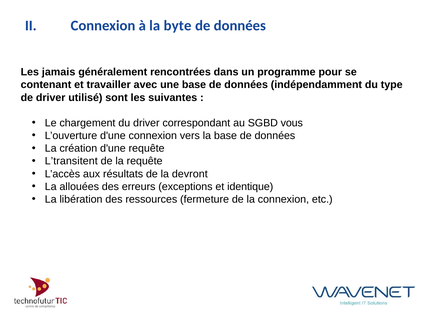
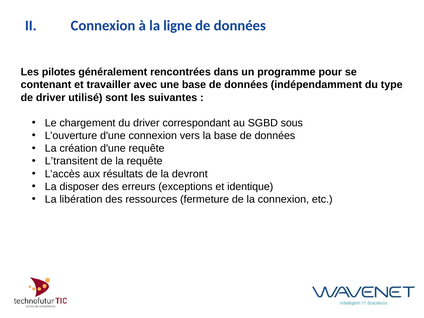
byte: byte -> ligne
jamais: jamais -> pilotes
vous: vous -> sous
allouées: allouées -> disposer
